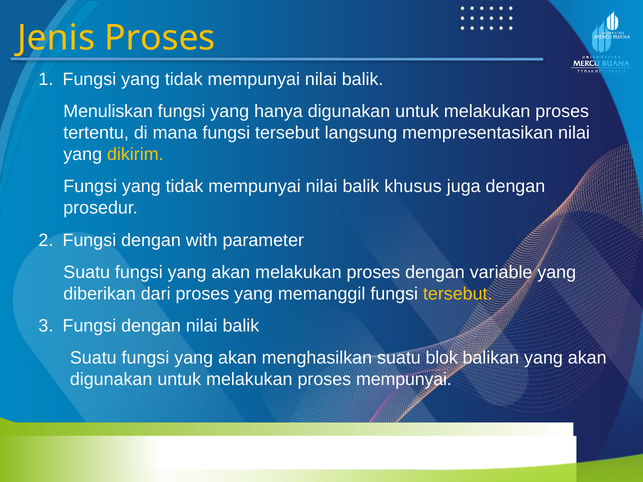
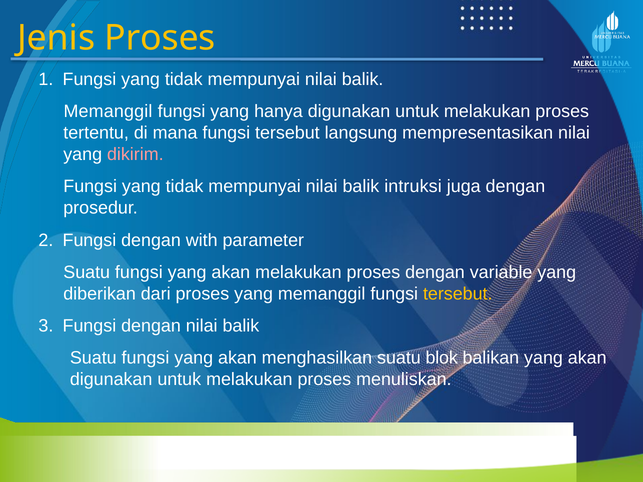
Menuliskan at (108, 112): Menuliskan -> Memanggil
dikirim colour: yellow -> pink
khusus: khusus -> intruksi
proses mempunyai: mempunyai -> menuliskan
